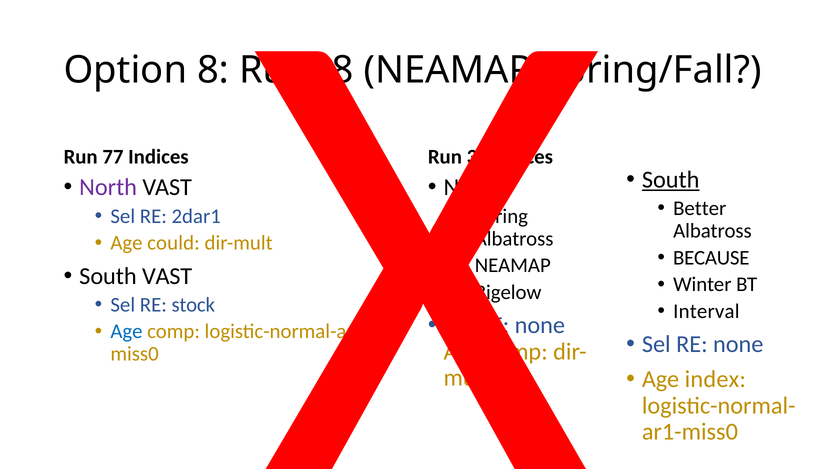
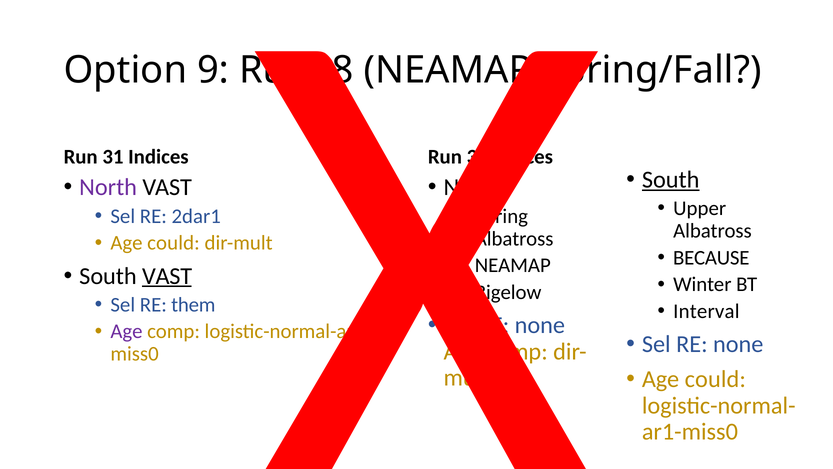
8: 8 -> 9
77: 77 -> 31
Better: Better -> Upper
VAST at (167, 276) underline: none -> present
stock: stock -> them
Age at (127, 331) colour: blue -> purple
index at (715, 379): index -> could
